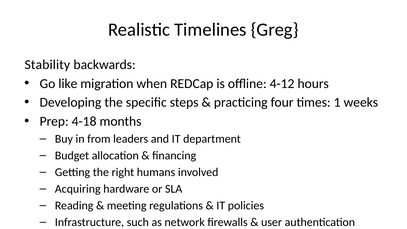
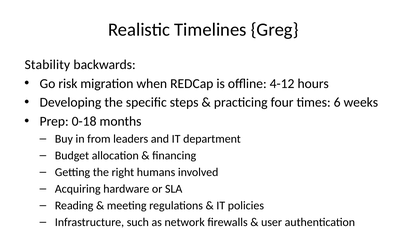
like: like -> risk
1: 1 -> 6
4-18: 4-18 -> 0-18
